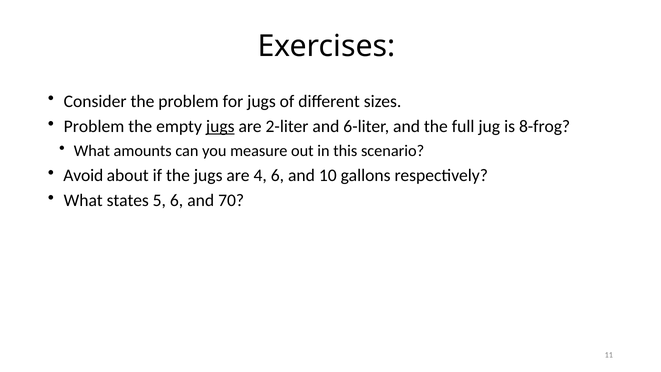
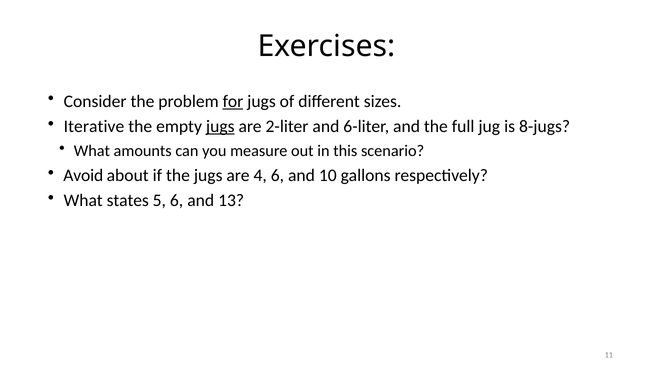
for underline: none -> present
Problem at (94, 126): Problem -> Iterative
8-frog: 8-frog -> 8-jugs
70: 70 -> 13
